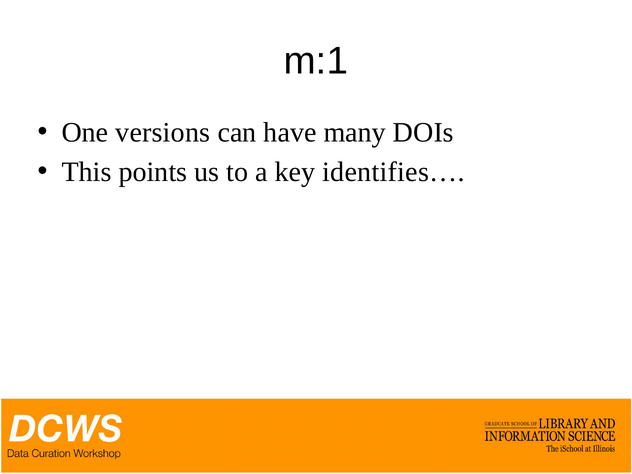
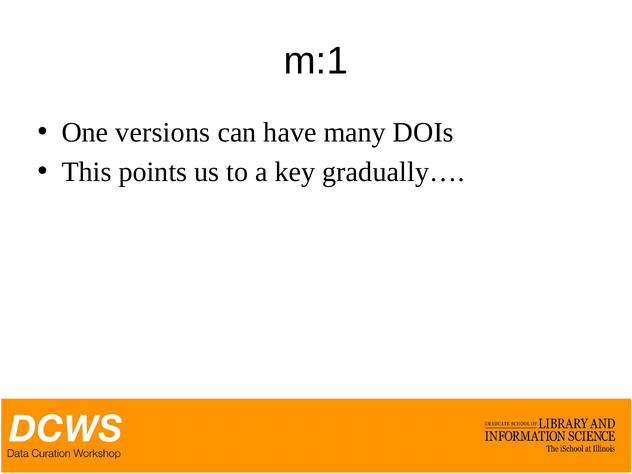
identifies…: identifies… -> gradually…
